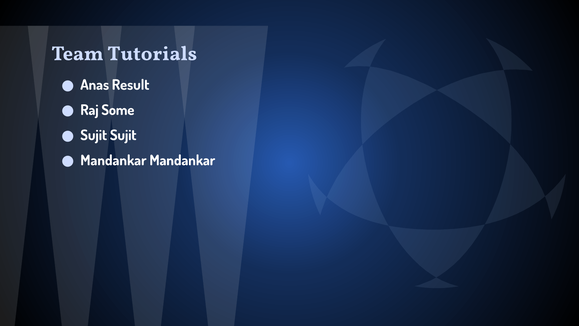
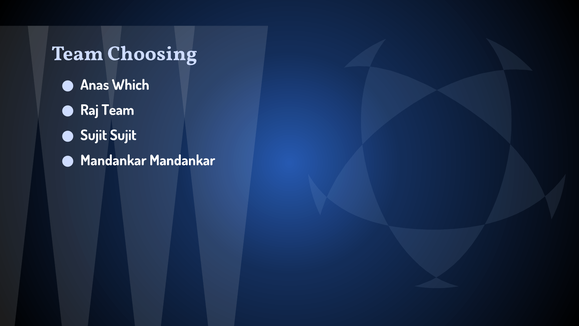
Tutorials: Tutorials -> Choosing
Result: Result -> Which
Raj Some: Some -> Team
